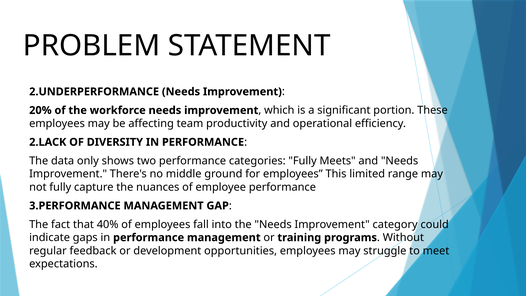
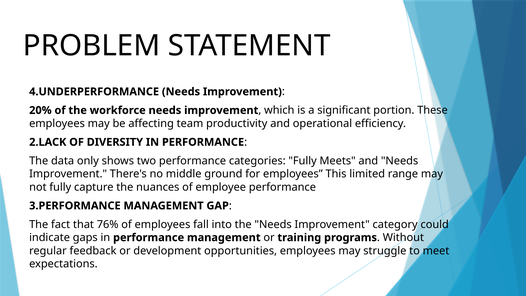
2.UNDERPERFORMANCE: 2.UNDERPERFORMANCE -> 4.UNDERPERFORMANCE
40%: 40% -> 76%
